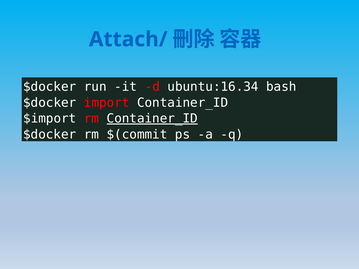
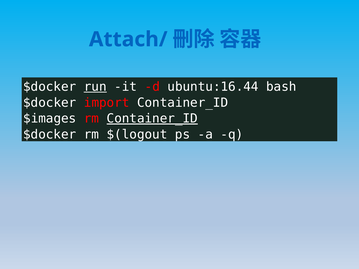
run underline: none -> present
ubuntu:16.34: ubuntu:16.34 -> ubuntu:16.44
$import: $import -> $images
$(commit: $(commit -> $(logout
